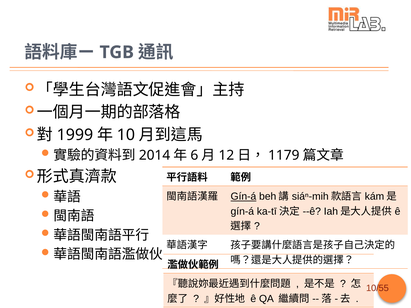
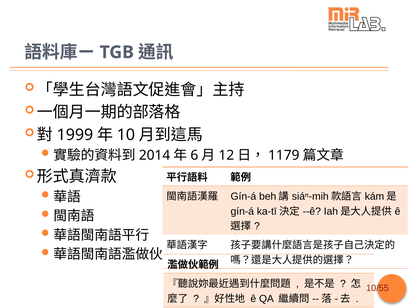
Gín-á at (243, 197) underline: present -> none
